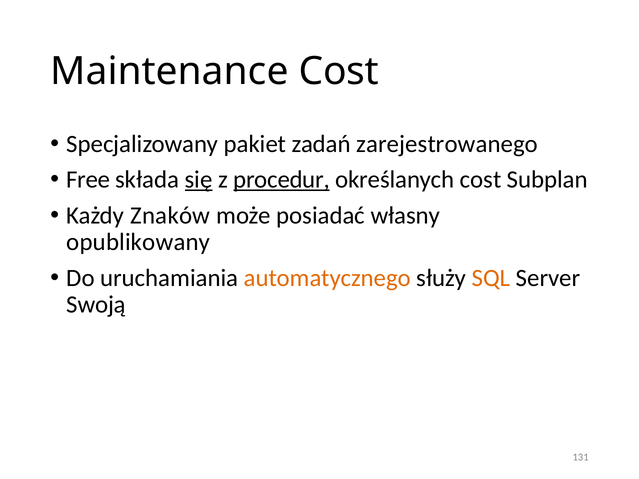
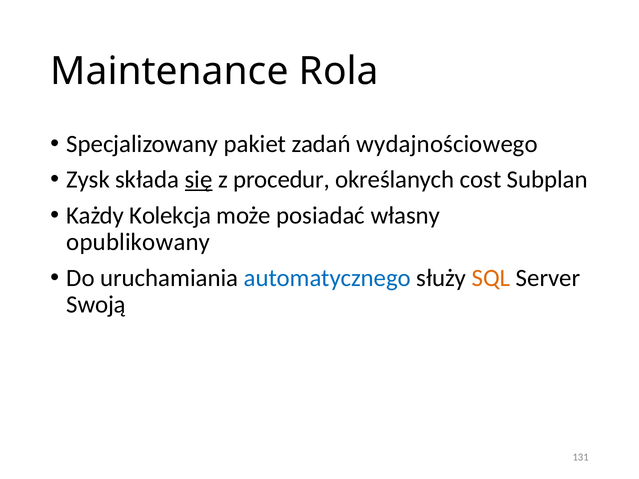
Maintenance Cost: Cost -> Rola
zarejestrowanego: zarejestrowanego -> wydajnościowego
Free: Free -> Zysk
procedur underline: present -> none
Znaków: Znaków -> Kolekcja
automatycznego colour: orange -> blue
